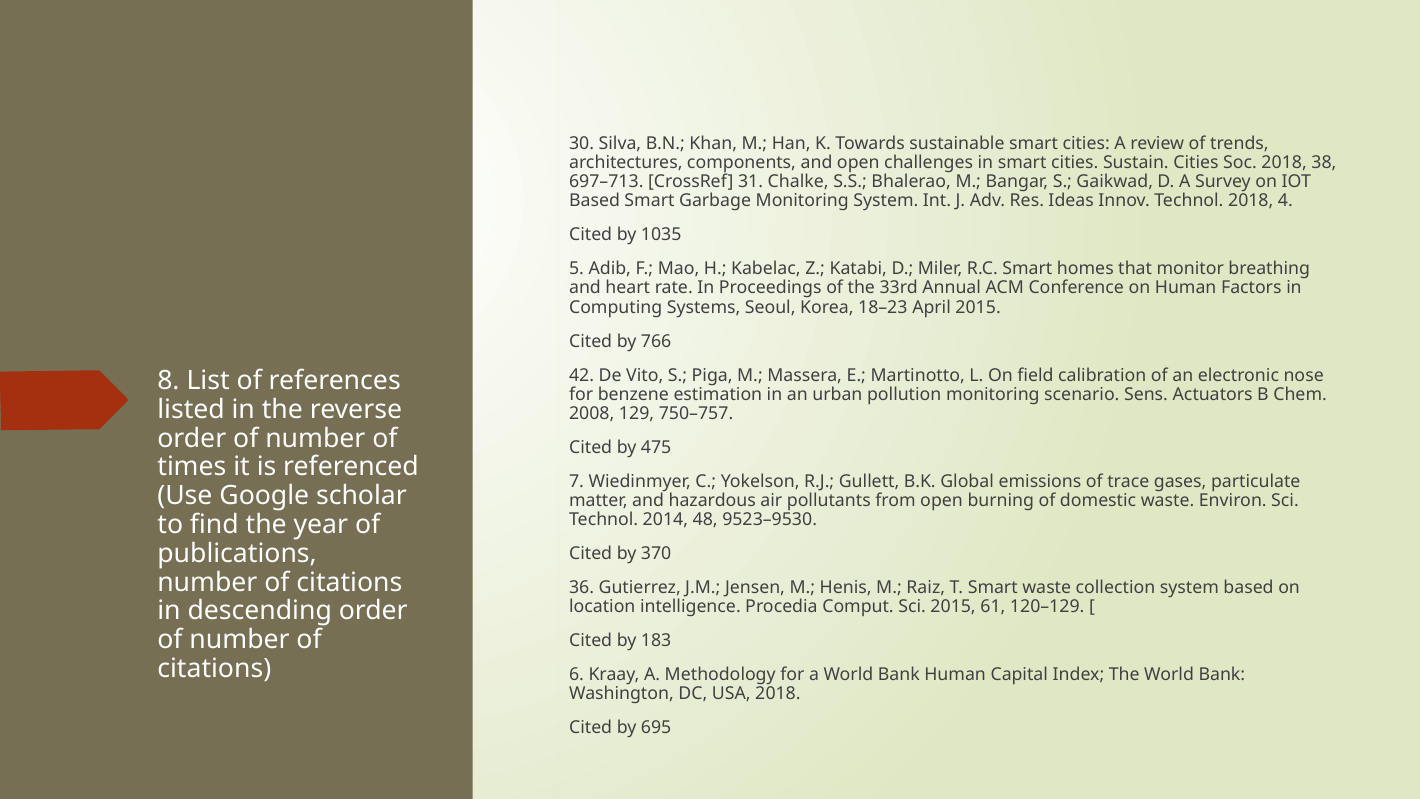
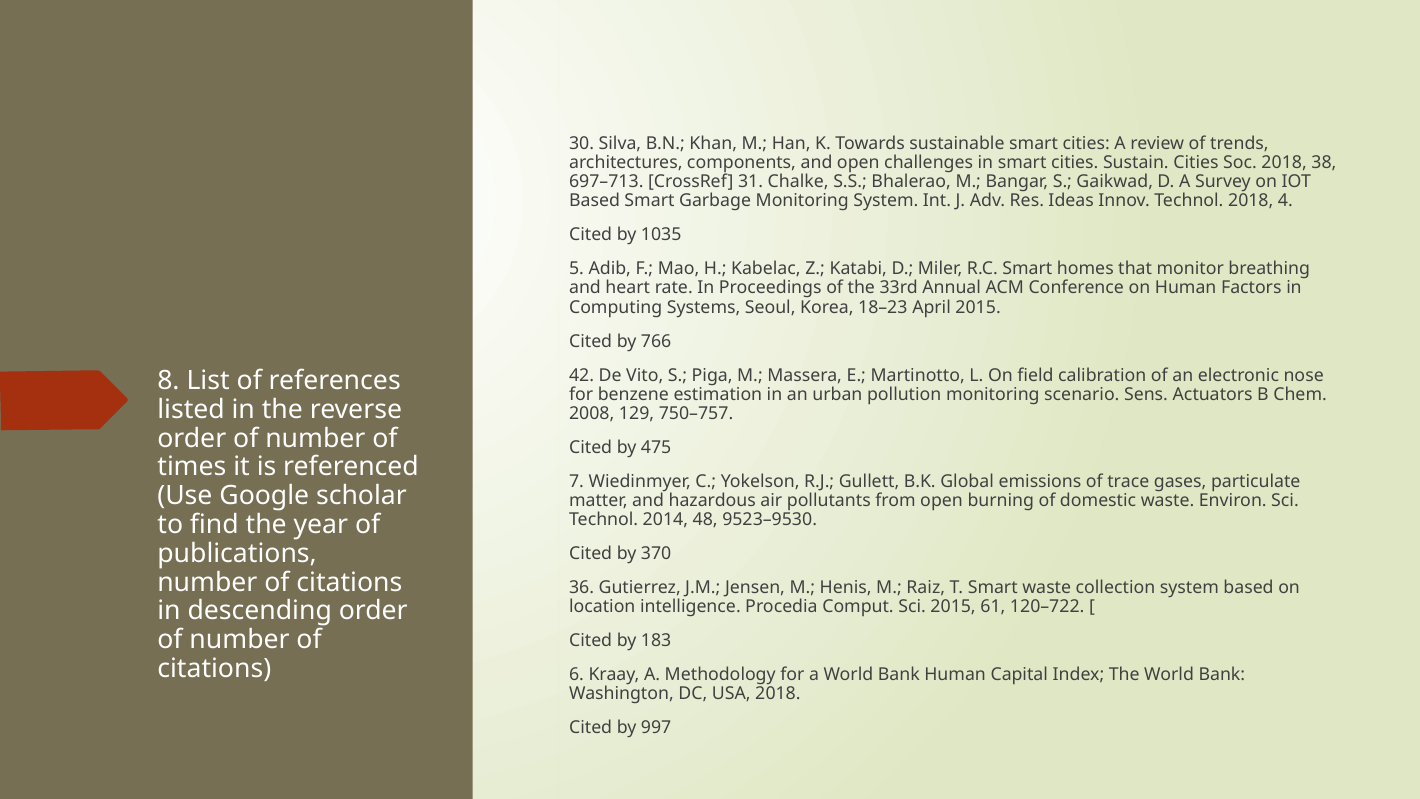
120–129: 120–129 -> 120–722
695: 695 -> 997
